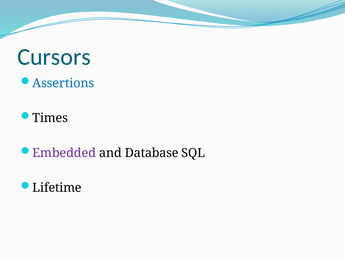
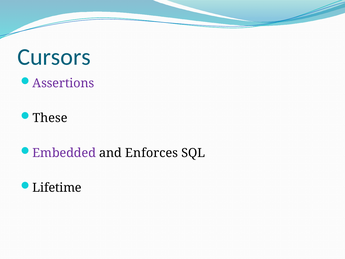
Assertions colour: blue -> purple
Times: Times -> These
Database: Database -> Enforces
